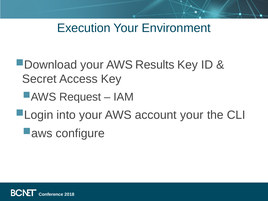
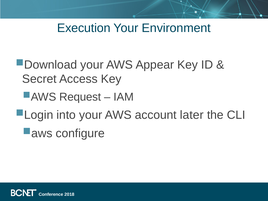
Results: Results -> Appear
account your: your -> later
